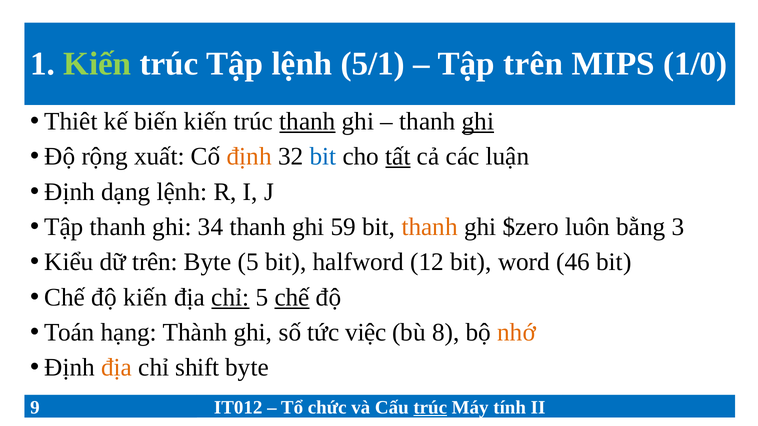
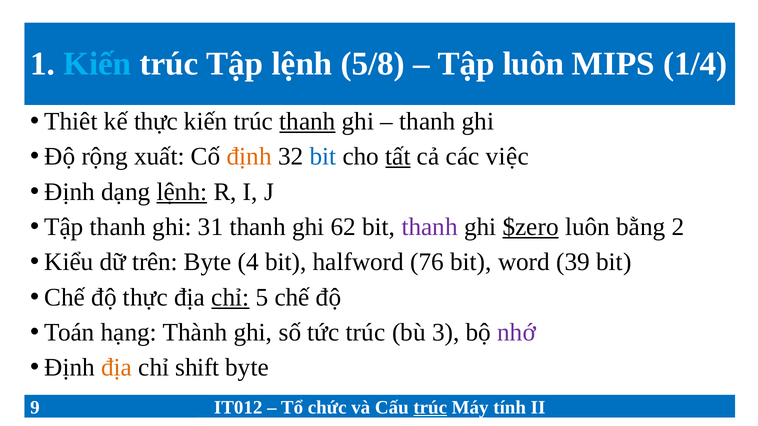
Kiến at (97, 64) colour: light green -> light blue
5/1: 5/1 -> 5/8
Tập trên: trên -> luôn
1/0: 1/0 -> 1/4
kế biến: biến -> thực
ghi at (478, 121) underline: present -> none
luận: luận -> việc
lệnh at (182, 192) underline: none -> present
34: 34 -> 31
59: 59 -> 62
thanh at (430, 227) colour: orange -> purple
$zero underline: none -> present
3: 3 -> 2
Byte 5: 5 -> 4
12: 12 -> 76
46: 46 -> 39
độ kiến: kiến -> thực
chế at (292, 297) underline: present -> none
tức việc: việc -> trúc
8: 8 -> 3
nhớ colour: orange -> purple
